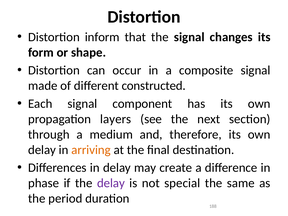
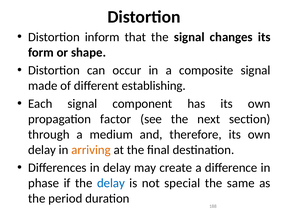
constructed: constructed -> establishing
layers: layers -> factor
delay at (111, 183) colour: purple -> blue
